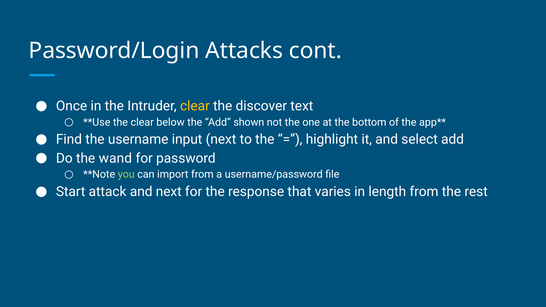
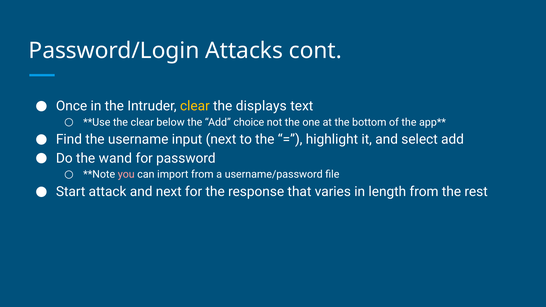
discover: discover -> displays
shown: shown -> choice
you colour: light green -> pink
